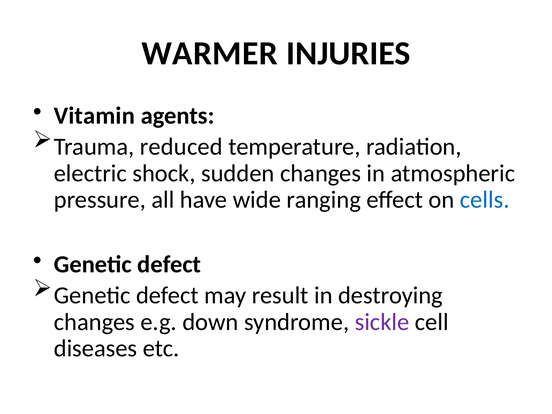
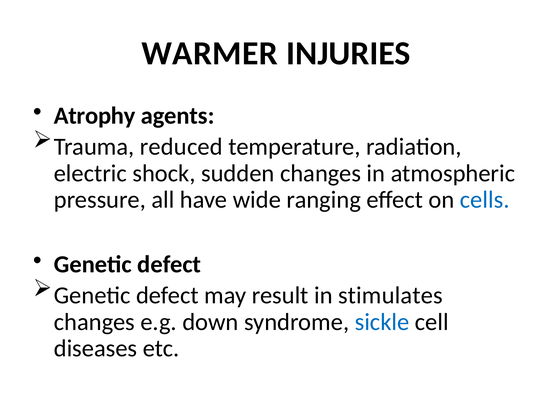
Vitamin: Vitamin -> Atrophy
destroying: destroying -> stimulates
sickle colour: purple -> blue
